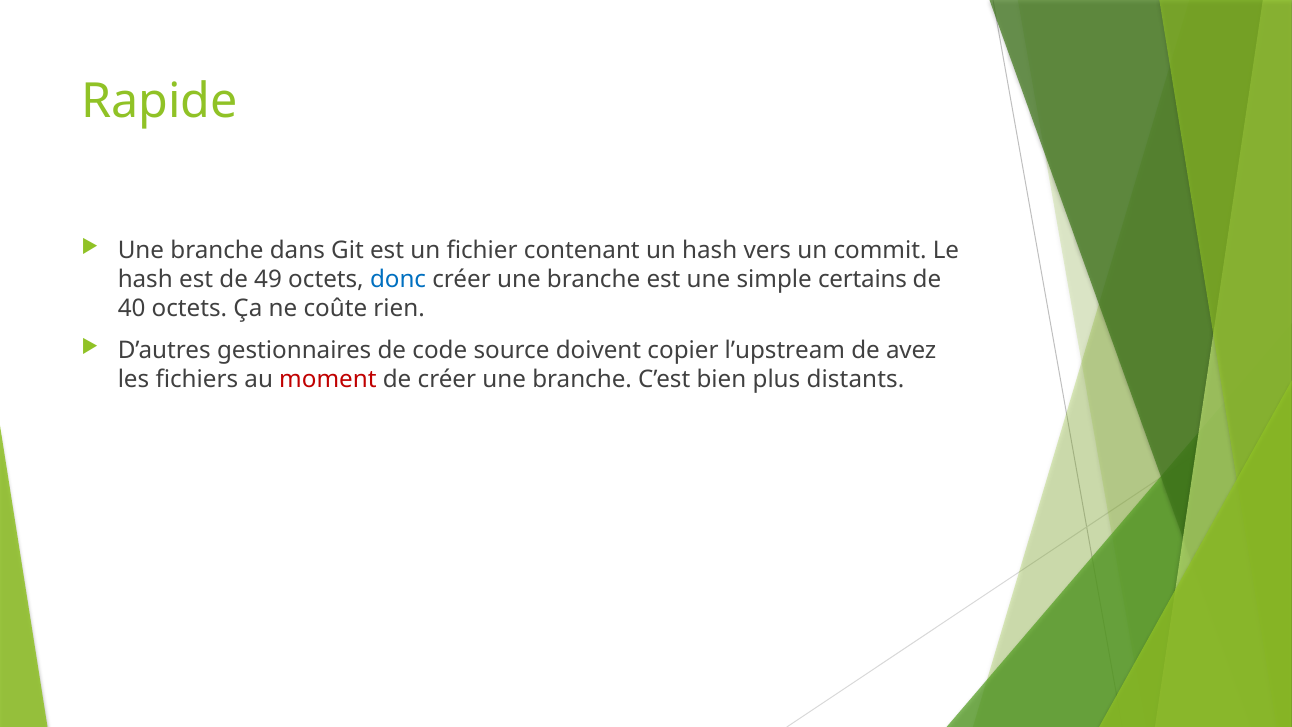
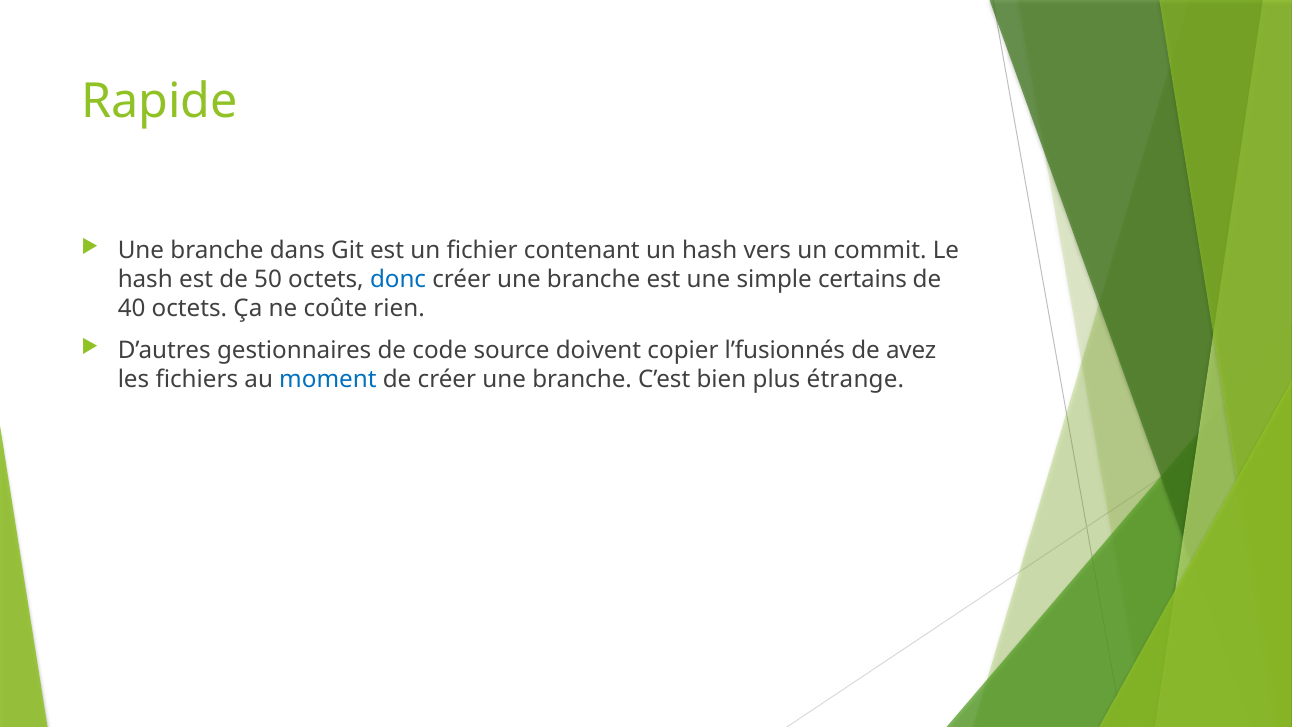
49: 49 -> 50
l’upstream: l’upstream -> l’fusionnés
moment colour: red -> blue
distants: distants -> étrange
